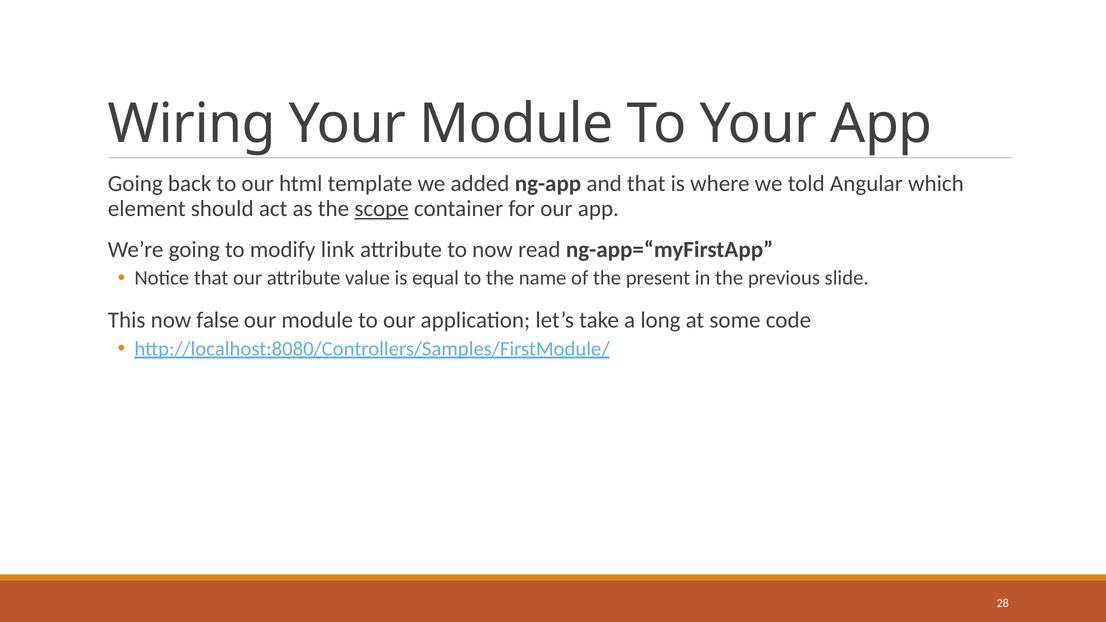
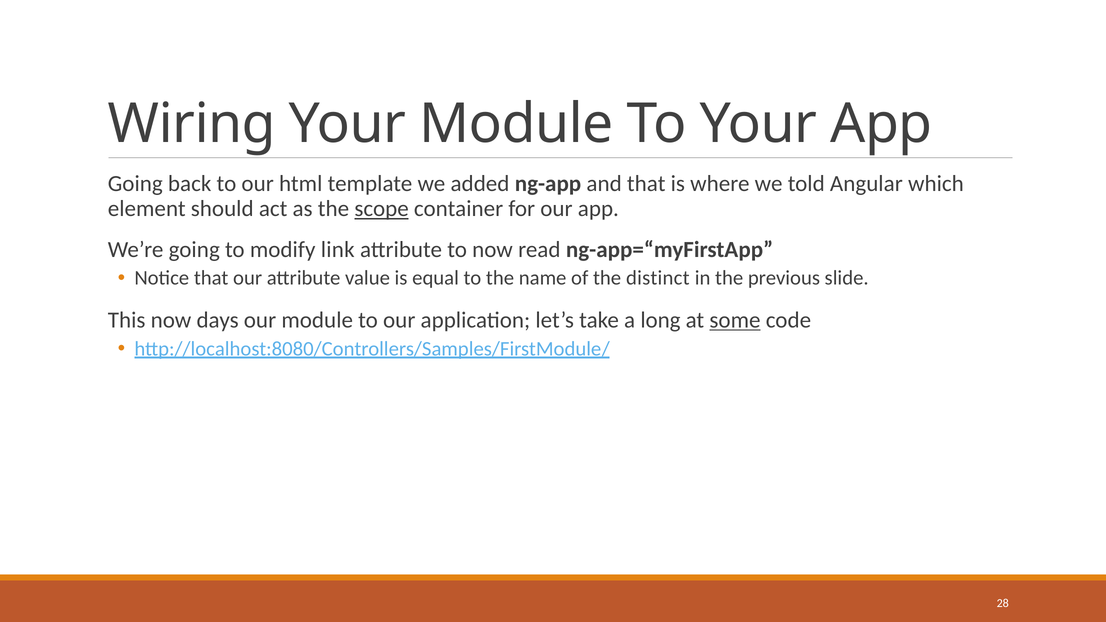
present: present -> distinct
false: false -> days
some underline: none -> present
